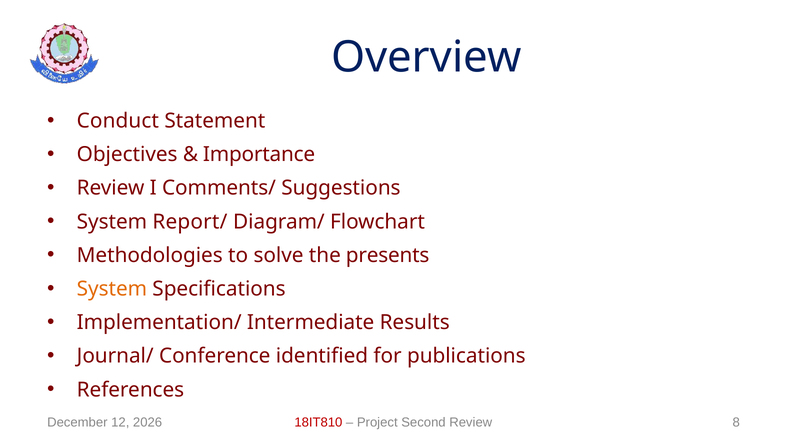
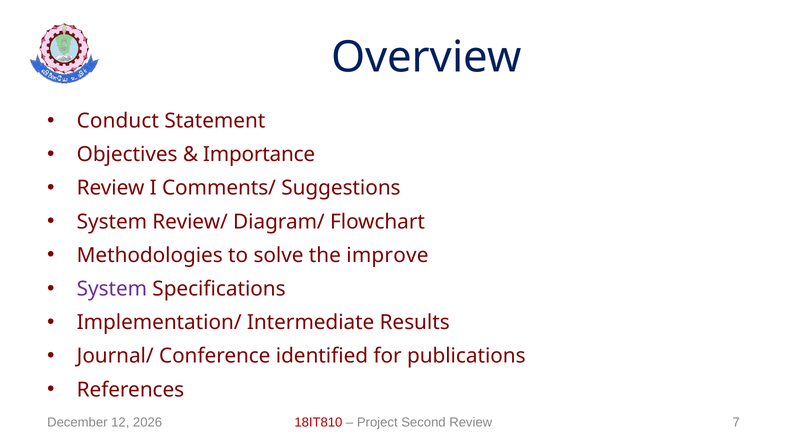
Report/: Report/ -> Review/
presents: presents -> improve
System at (112, 289) colour: orange -> purple
8: 8 -> 7
